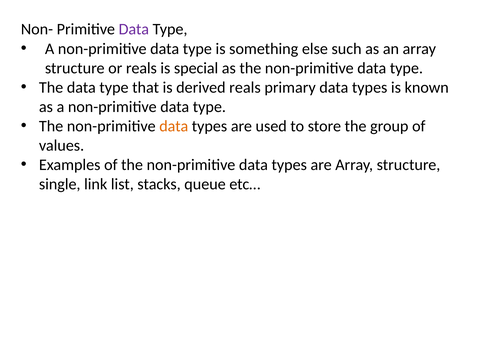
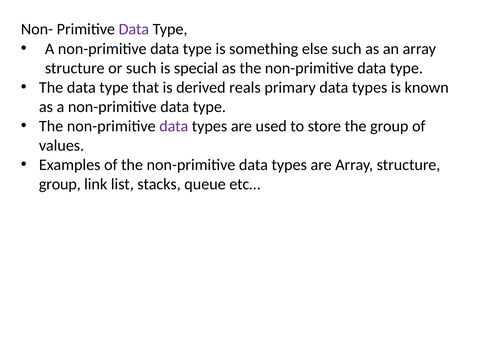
or reals: reals -> such
data at (174, 126) colour: orange -> purple
single at (60, 184): single -> group
